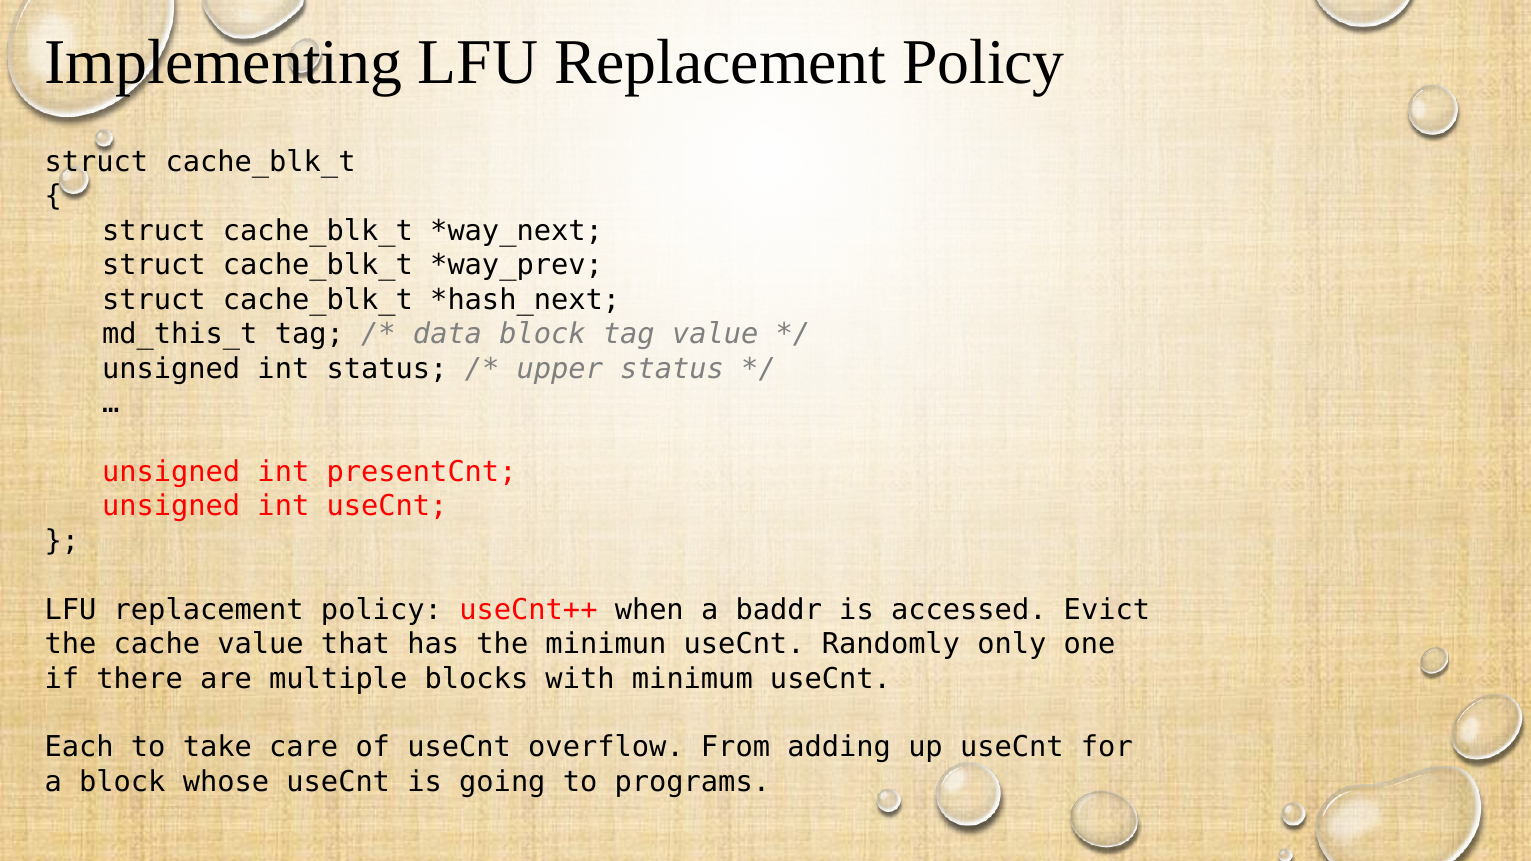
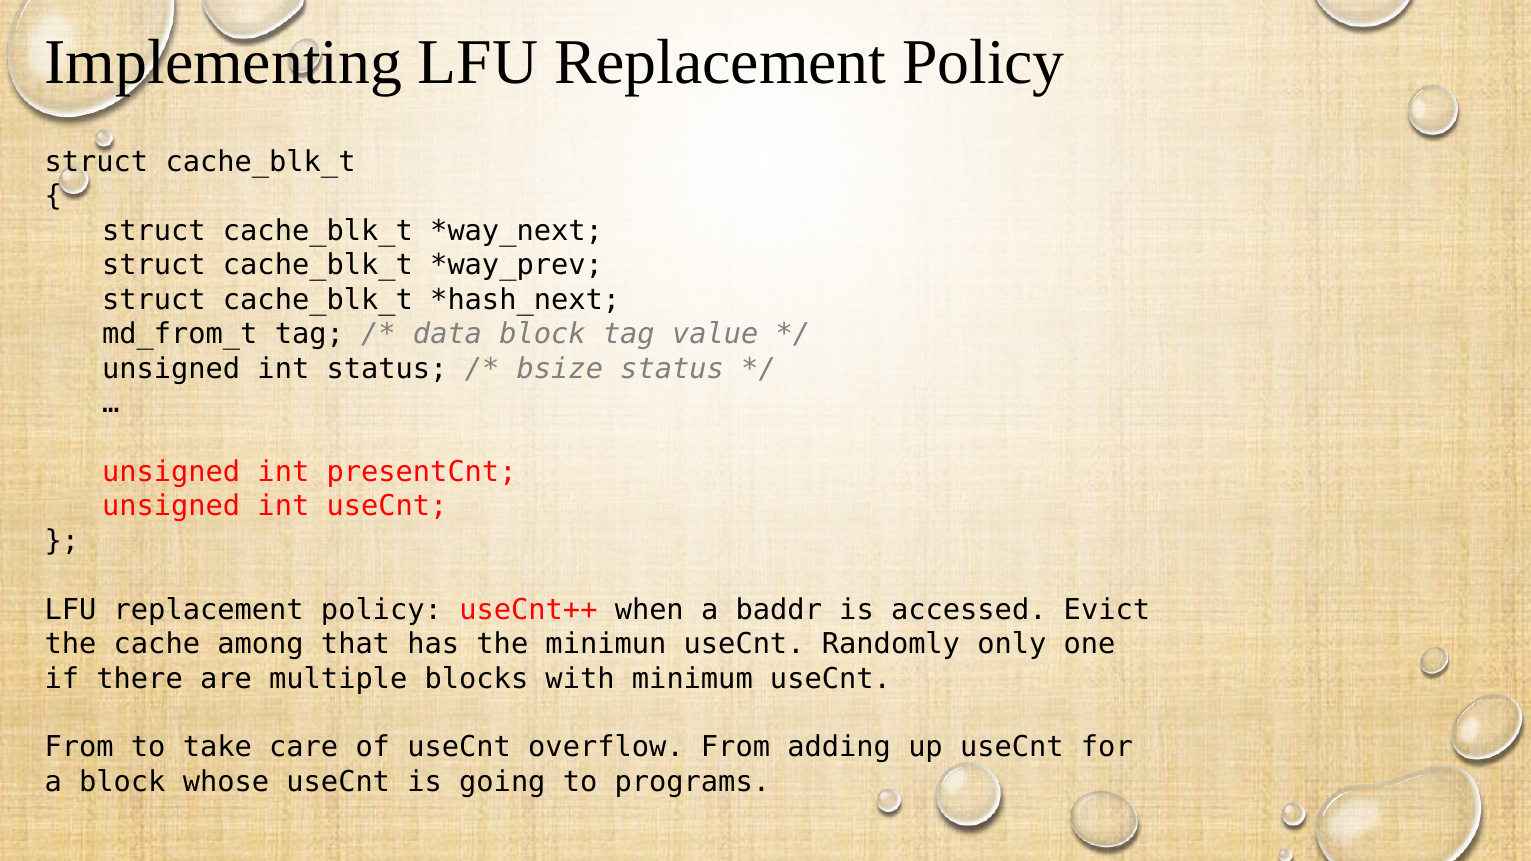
md_this_t: md_this_t -> md_from_t
upper: upper -> bsize
cache value: value -> among
Each at (79, 748): Each -> From
